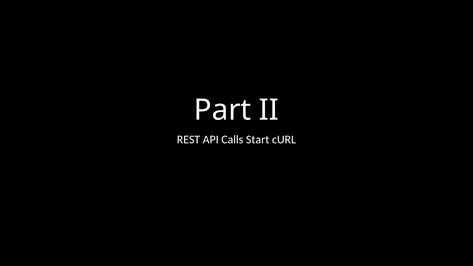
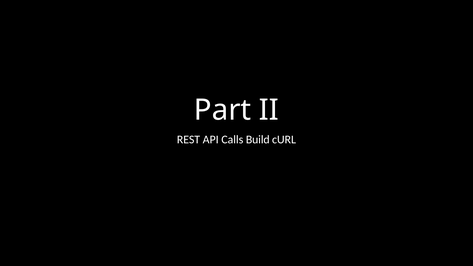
Start: Start -> Build
